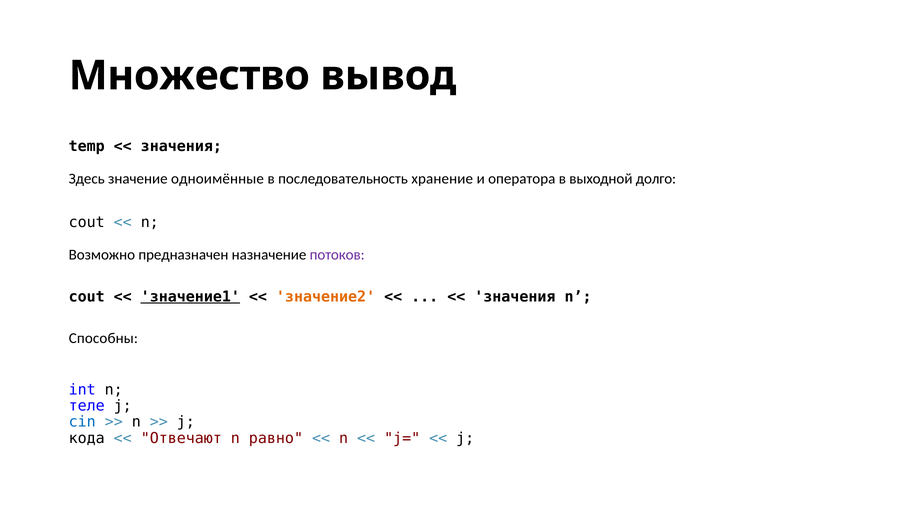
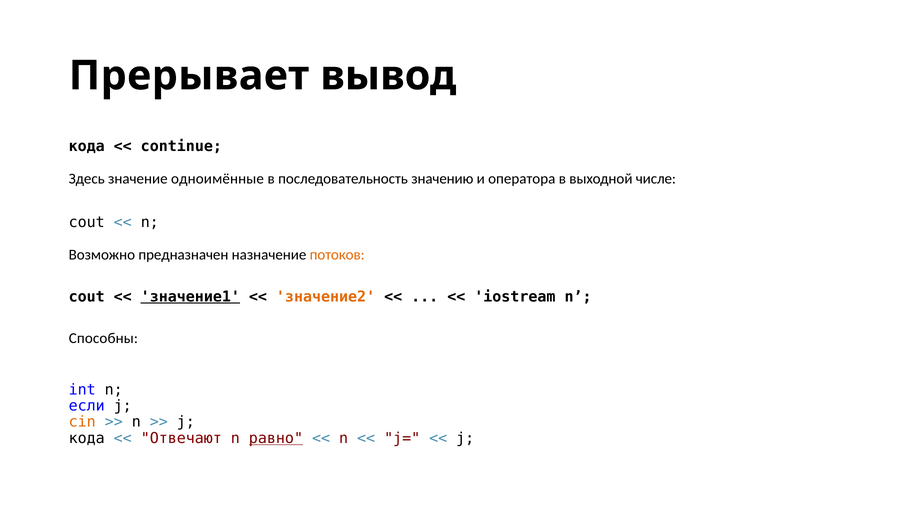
Множество: Множество -> Прерывает
temp at (87, 146): temp -> кода
значения at (181, 146): значения -> continue
хранение: хранение -> значению
долго: долго -> числе
потоков colour: purple -> orange
значения at (515, 296): значения -> iostream
теле: теле -> если
cin colour: blue -> orange
равно underline: none -> present
